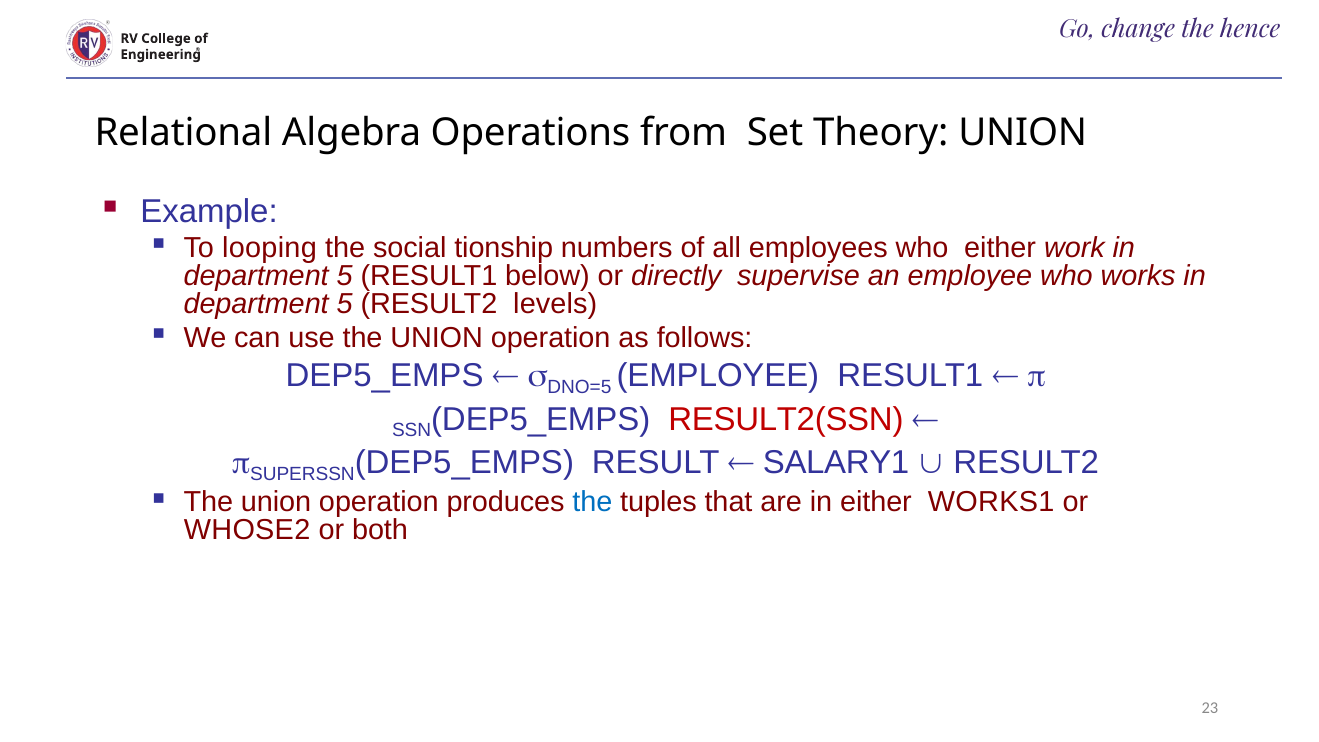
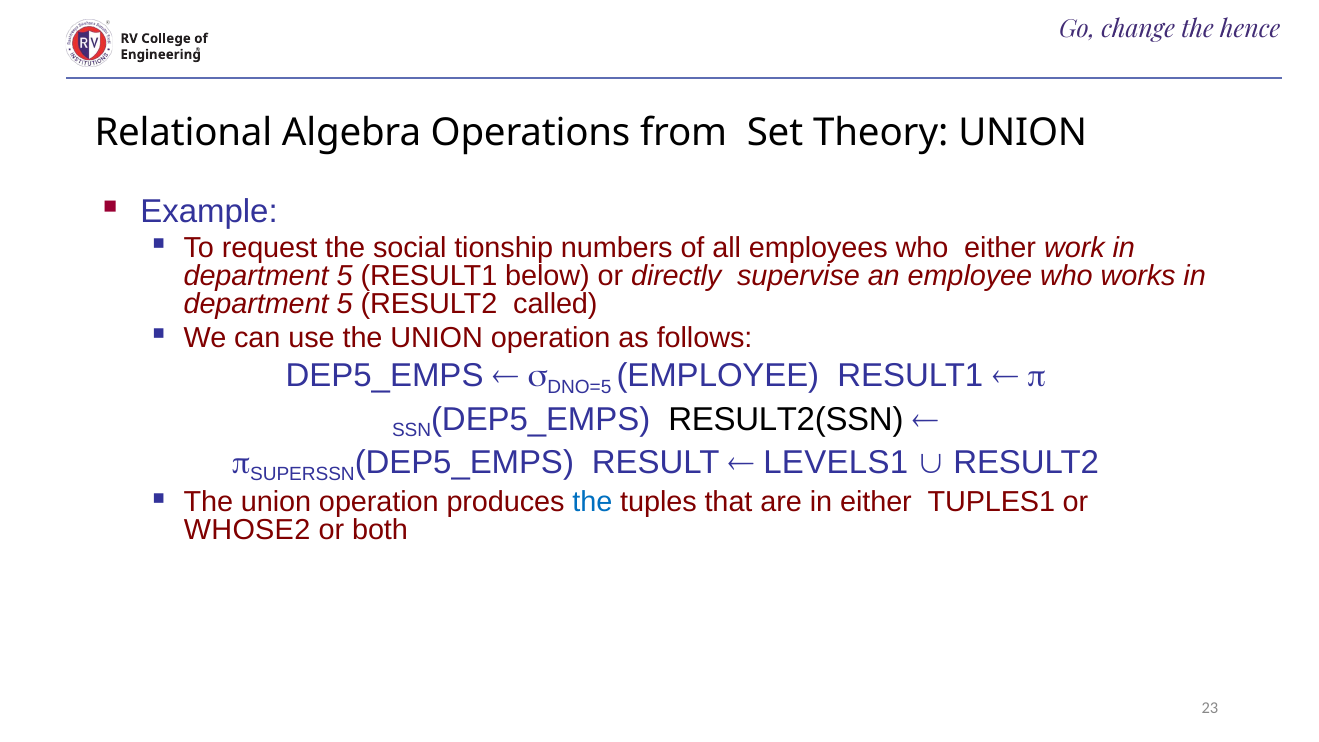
looping: looping -> request
levels: levels -> called
RESULT2(SSN colour: red -> black
SALARY1: SALARY1 -> LEVELS1
WORKS1: WORKS1 -> TUPLES1
